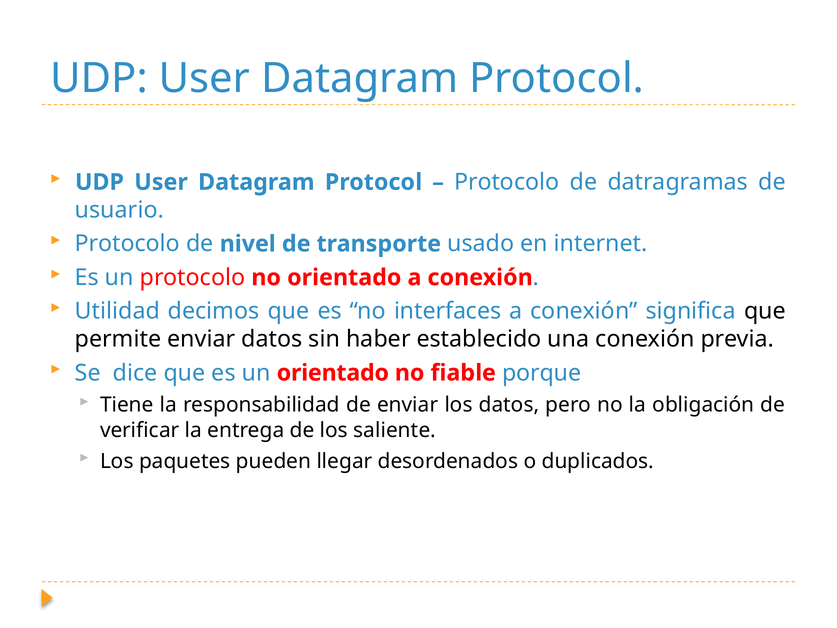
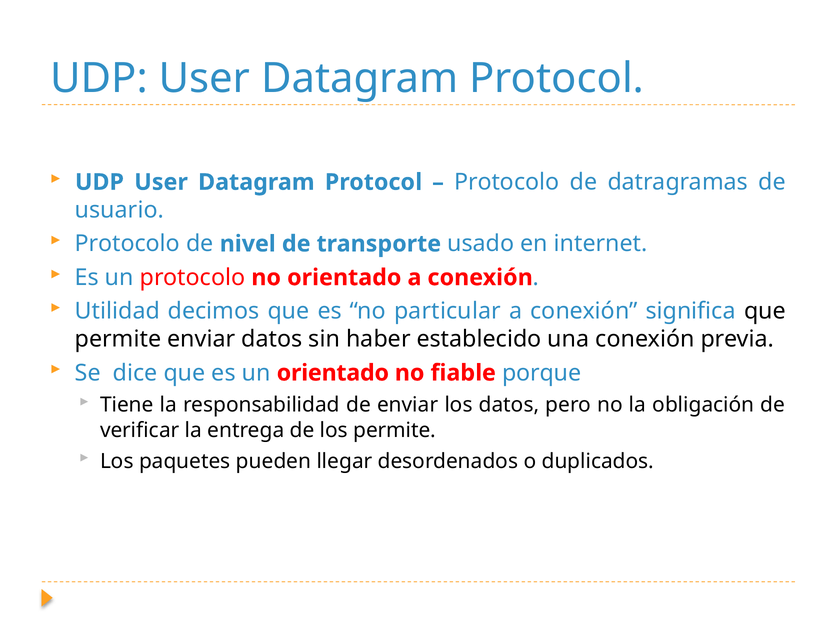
interfaces: interfaces -> particular
los saliente: saliente -> permite
